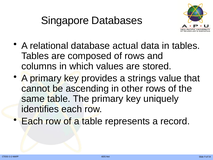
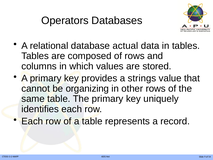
Singapore: Singapore -> Operators
ascending: ascending -> organizing
